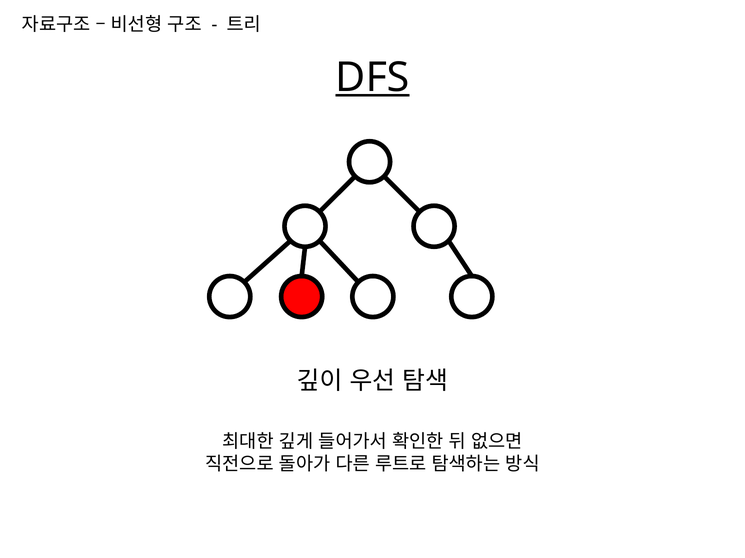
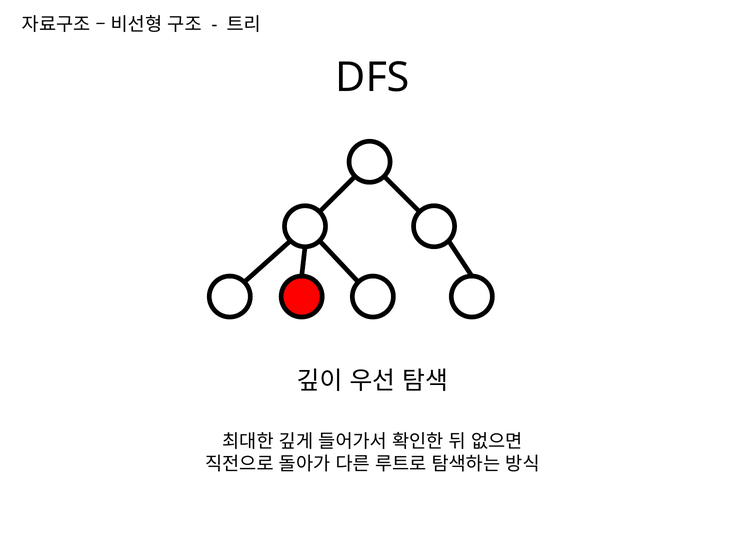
DFS underline: present -> none
